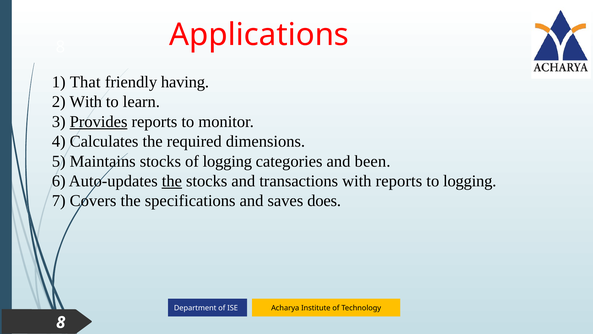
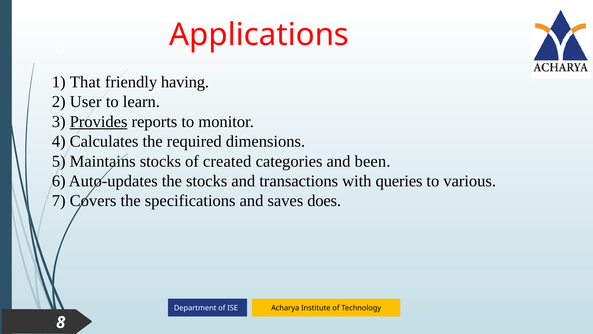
2 With: With -> User
of logging: logging -> created
the at (172, 181) underline: present -> none
with reports: reports -> queries
to logging: logging -> various
